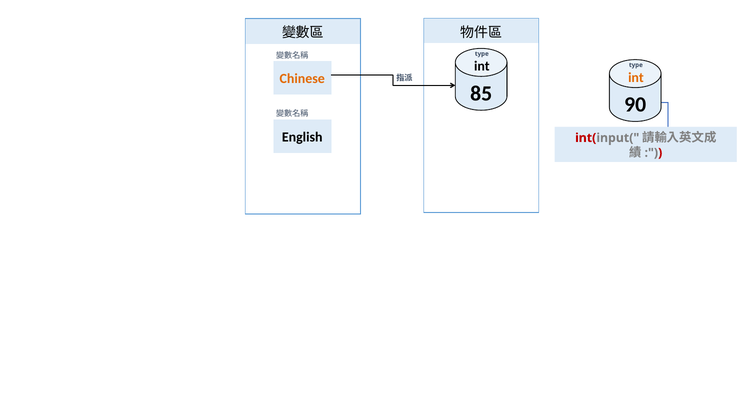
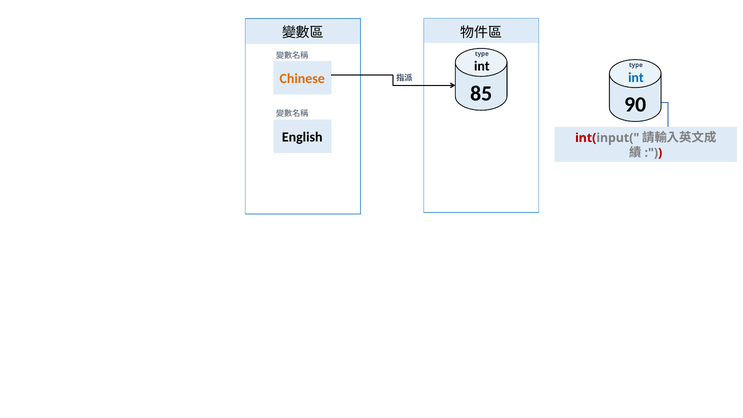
int at (636, 78) colour: orange -> blue
